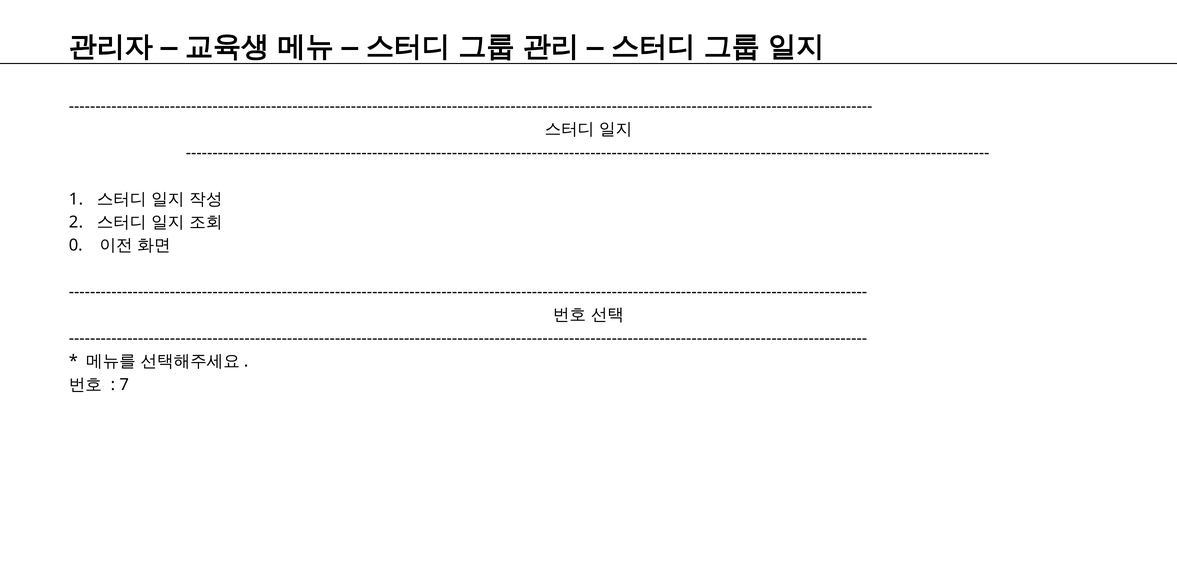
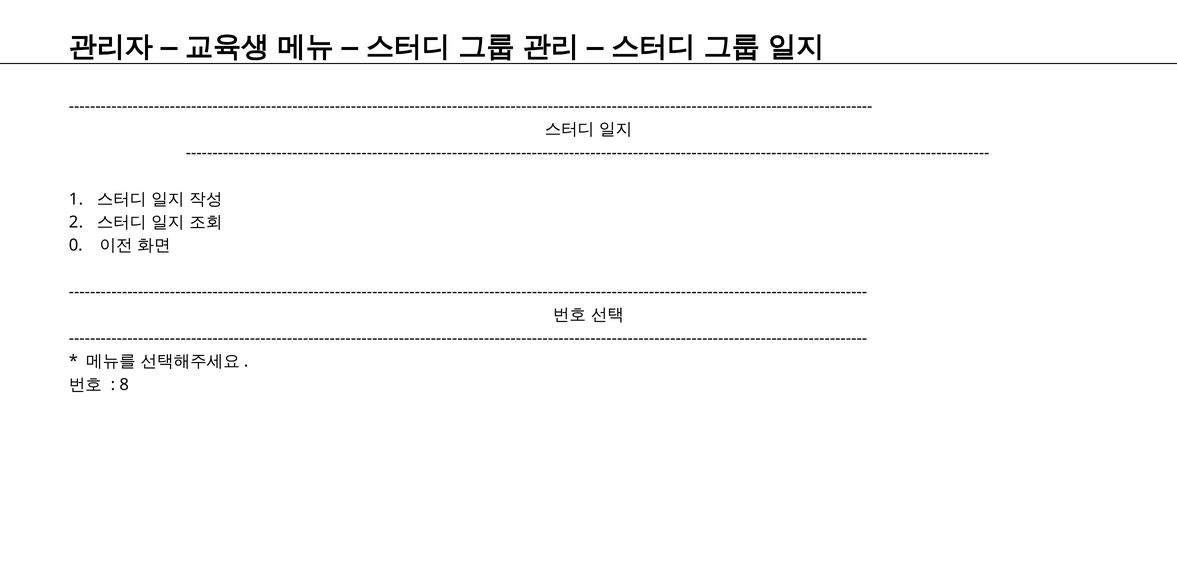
7: 7 -> 8
